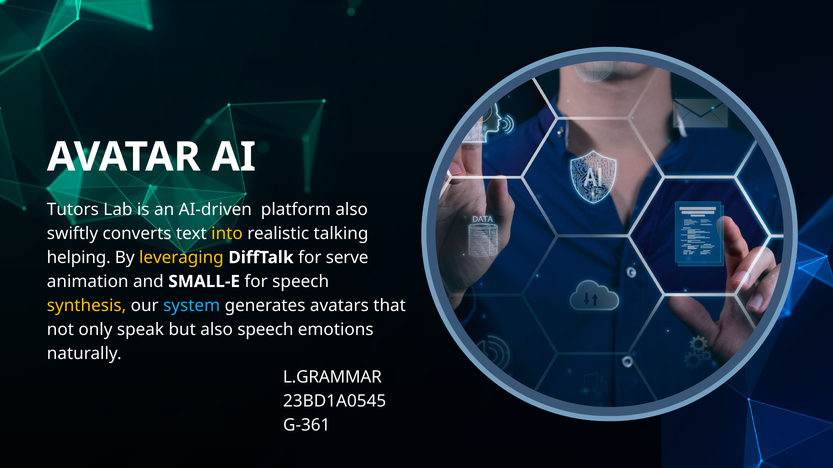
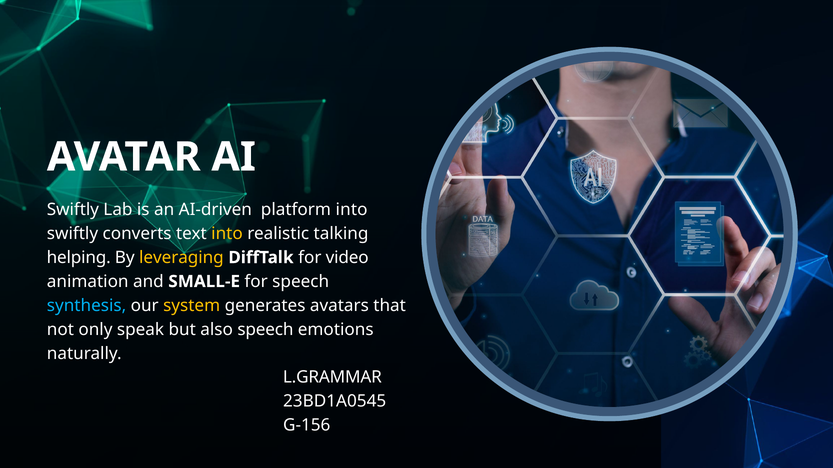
Tutors at (73, 210): Tutors -> Swiftly
platform also: also -> into
serve: serve -> video
synthesis colour: yellow -> light blue
system colour: light blue -> yellow
G-361: G-361 -> G-156
